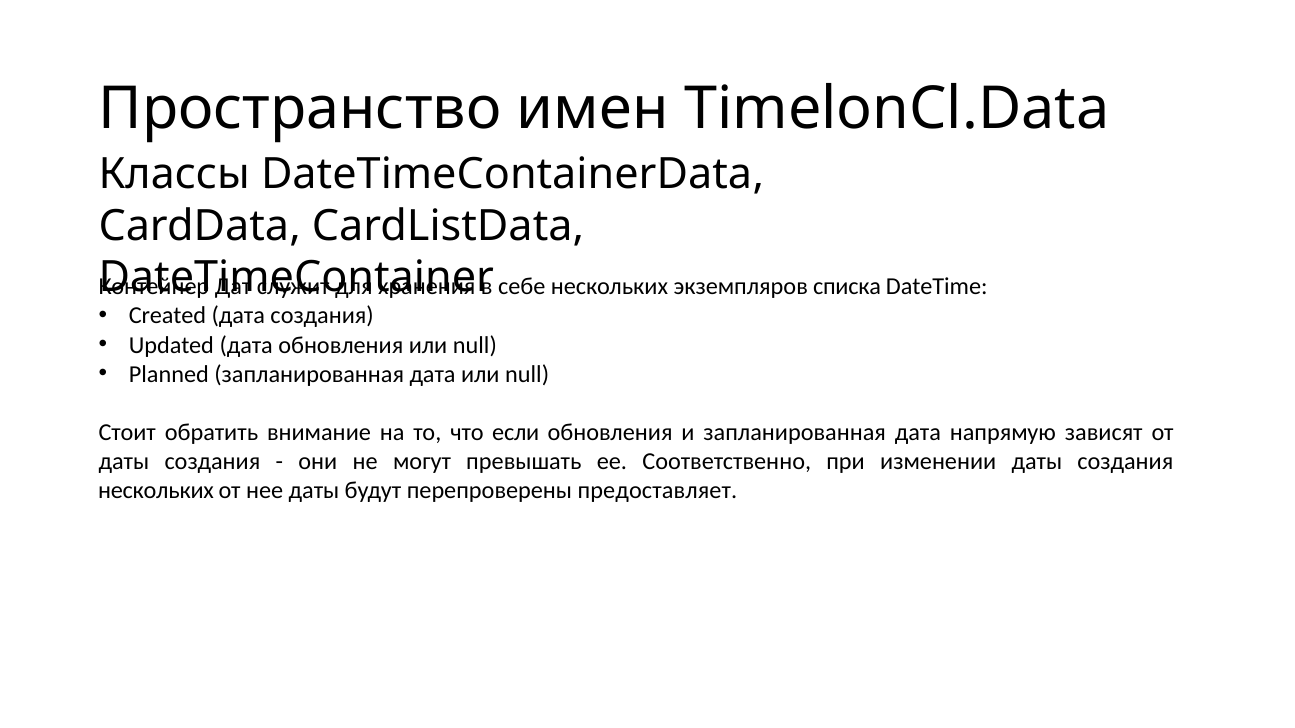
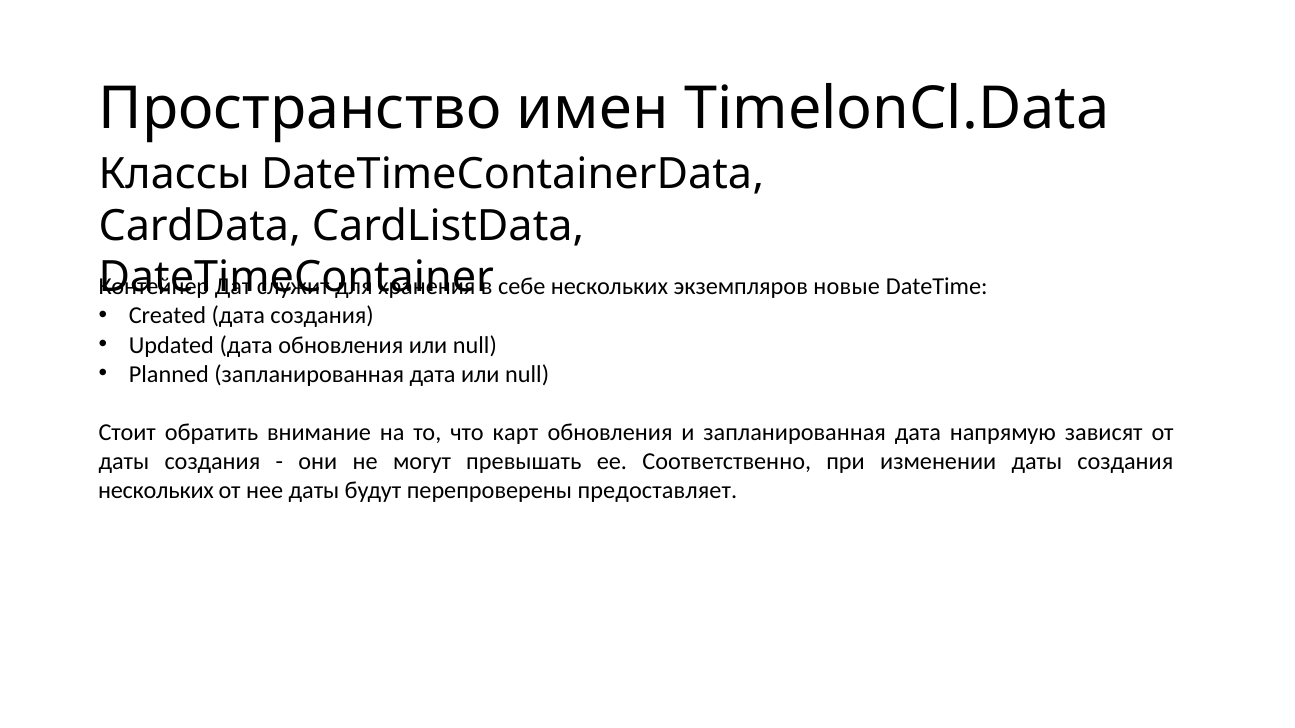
списка: списка -> новые
если: если -> карт
